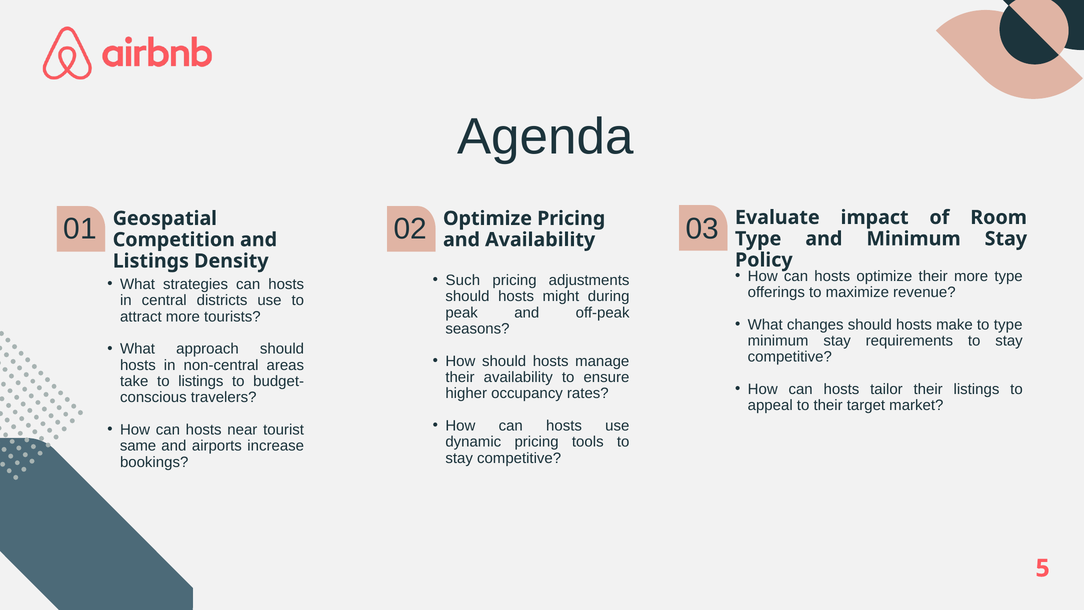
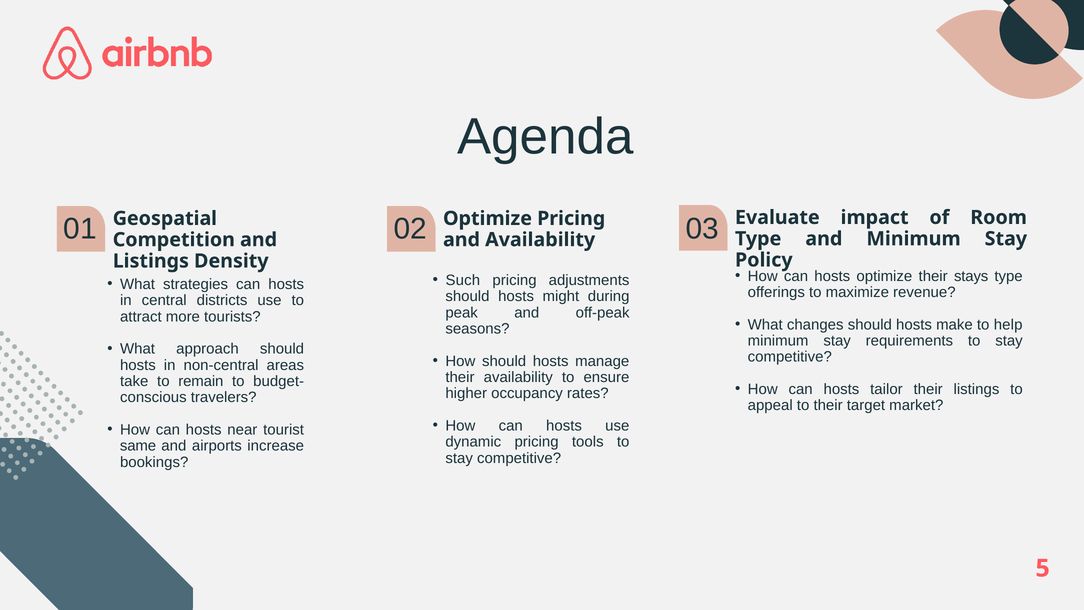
their more: more -> stays
to type: type -> help
to listings: listings -> remain
